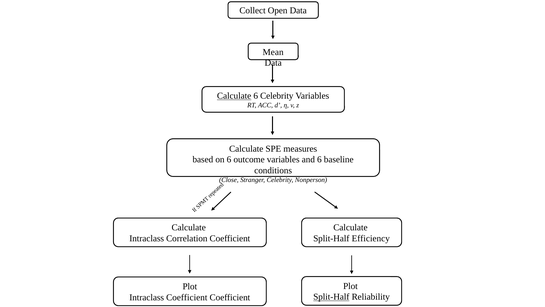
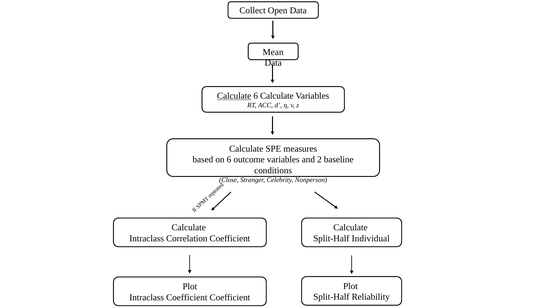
6 Celebrity: Celebrity -> Calculate
and 6: 6 -> 2
Efficiency: Efficiency -> Individual
Split-Half at (331, 297) underline: present -> none
